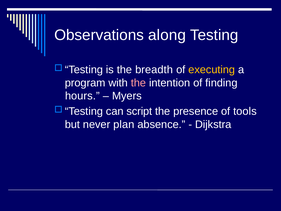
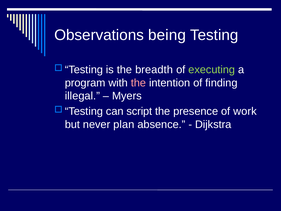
along: along -> being
executing colour: yellow -> light green
hours: hours -> illegal
tools: tools -> work
